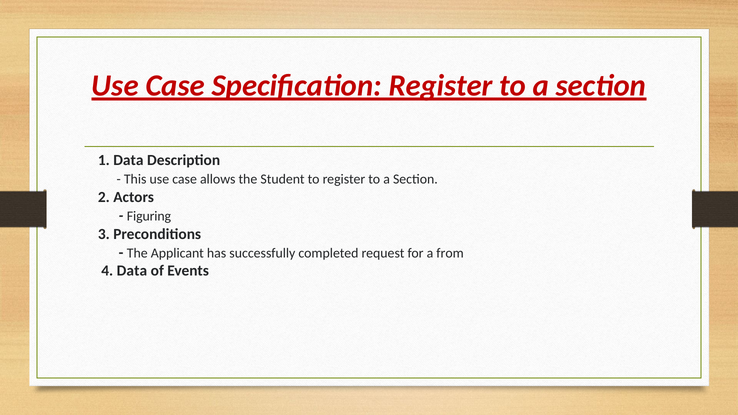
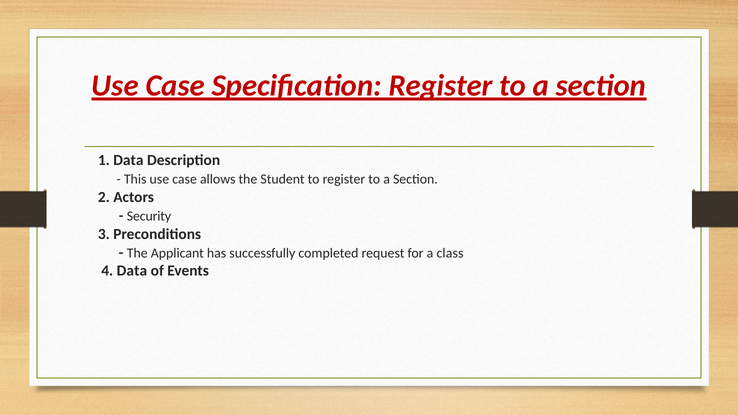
Figuring: Figuring -> Security
from: from -> class
